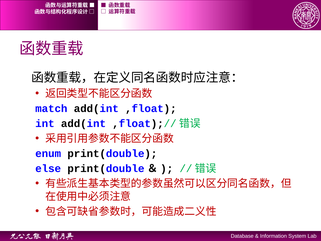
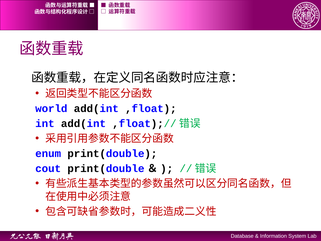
match: match -> world
else: else -> cout
